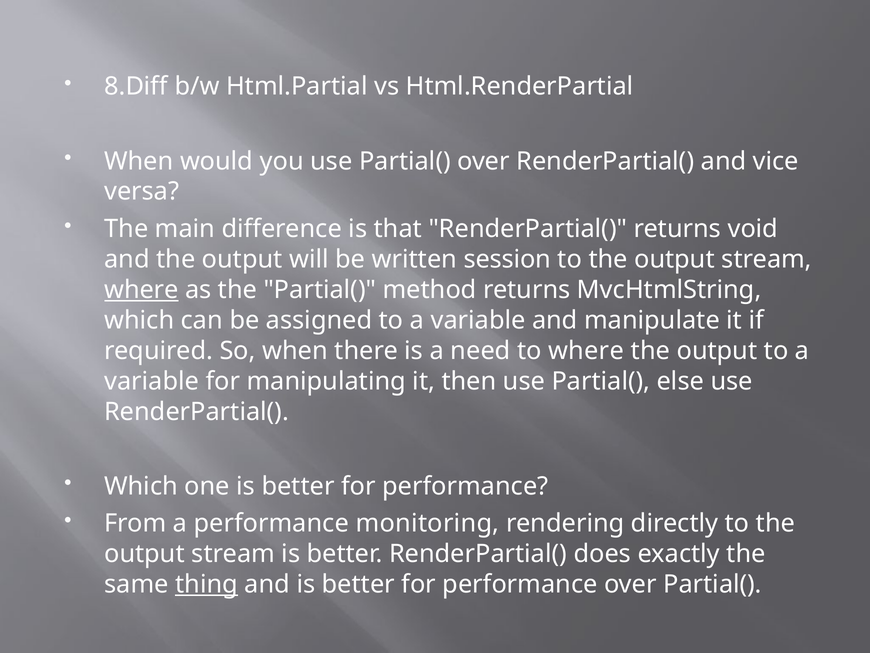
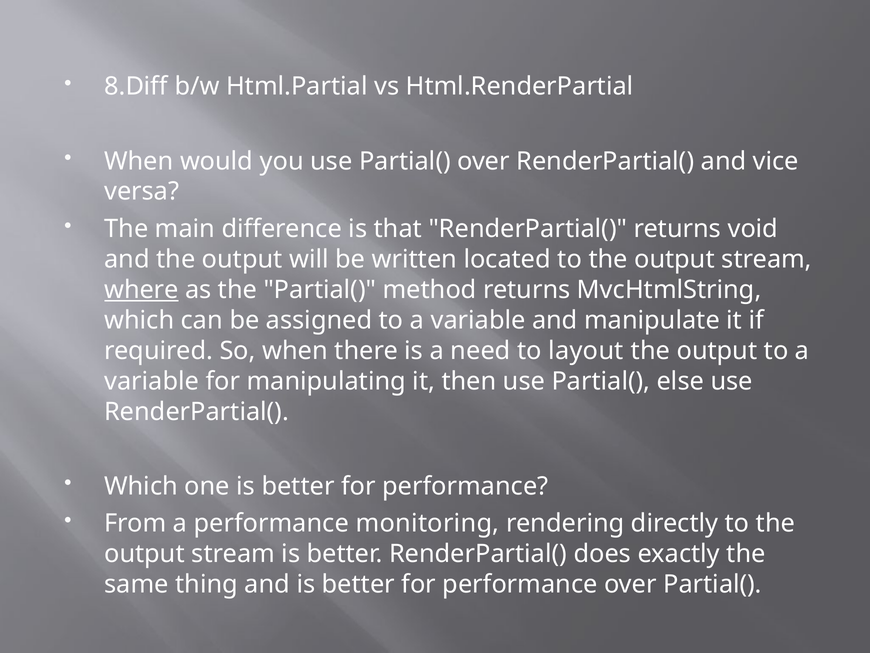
session: session -> located
to where: where -> layout
thing underline: present -> none
